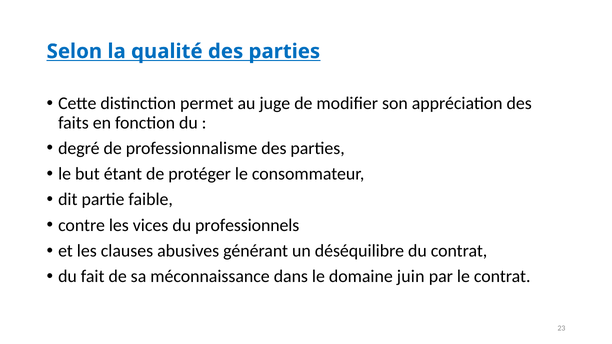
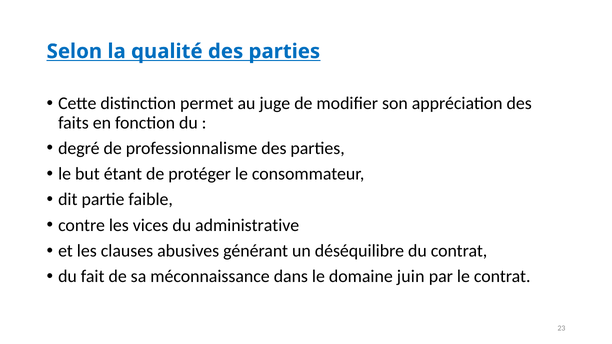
professionnels: professionnels -> administrative
